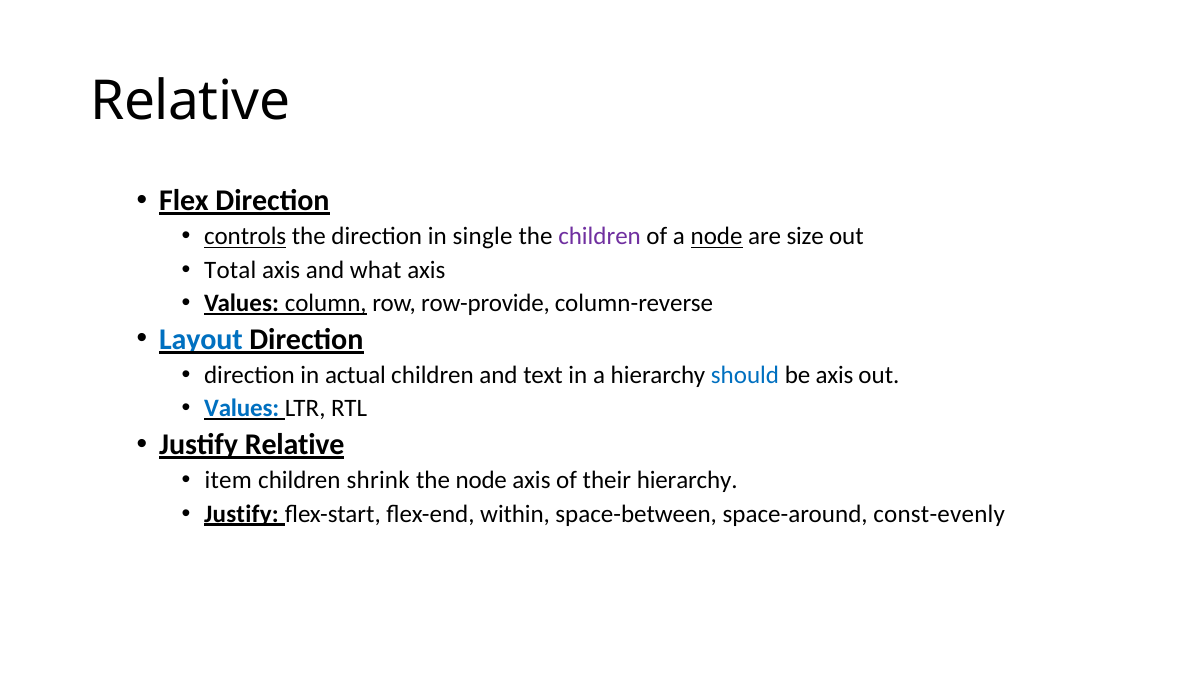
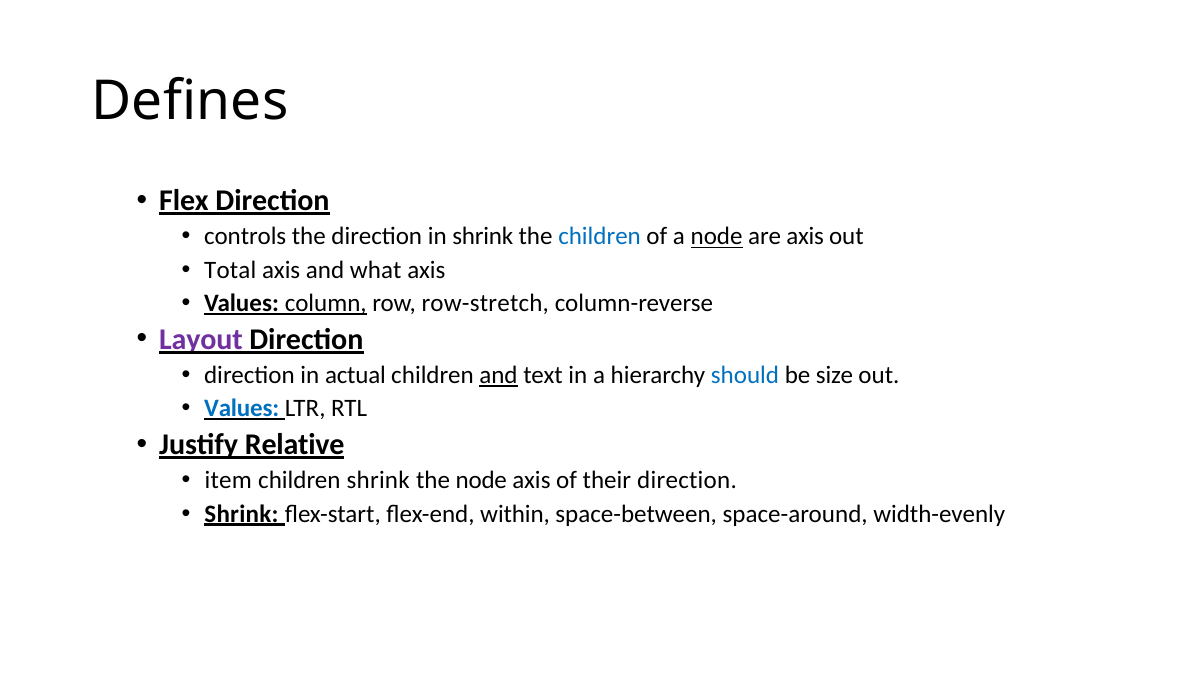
Relative at (190, 101): Relative -> Defines
controls underline: present -> none
in single: single -> shrink
children at (600, 236) colour: purple -> blue
are size: size -> axis
row-provide: row-provide -> row-stretch
Layout colour: blue -> purple
and at (499, 375) underline: none -> present
be axis: axis -> size
their hierarchy: hierarchy -> direction
Justify at (241, 513): Justify -> Shrink
const-evenly: const-evenly -> width-evenly
